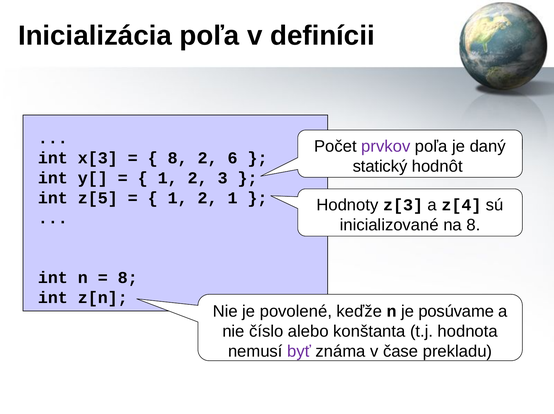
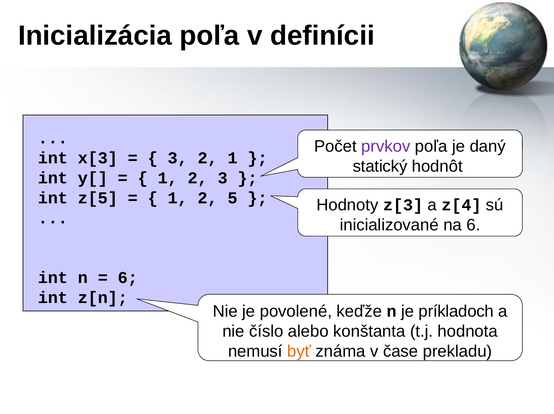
8 at (178, 158): 8 -> 3
2 6: 6 -> 1
2 1: 1 -> 5
na 8: 8 -> 6
8 at (128, 278): 8 -> 6
posúvame: posúvame -> príkladoch
byť colour: purple -> orange
